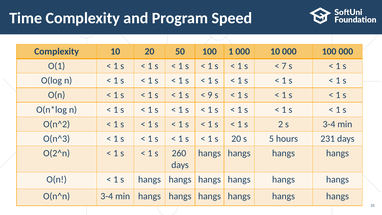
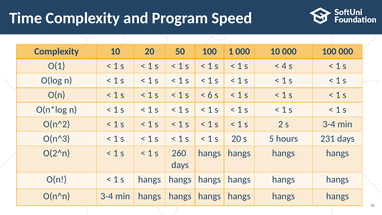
7: 7 -> 4
9: 9 -> 6
